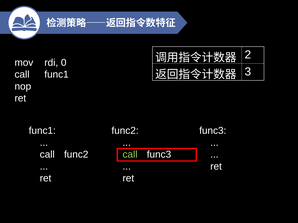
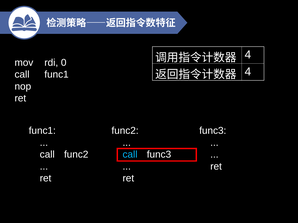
2 at (248, 55): 2 -> 4
3 at (248, 72): 3 -> 4
call at (130, 155) colour: light green -> light blue
